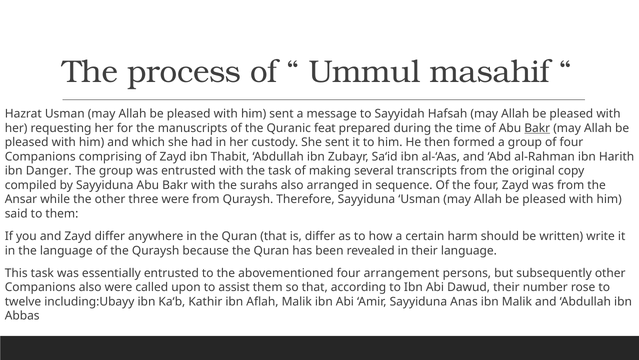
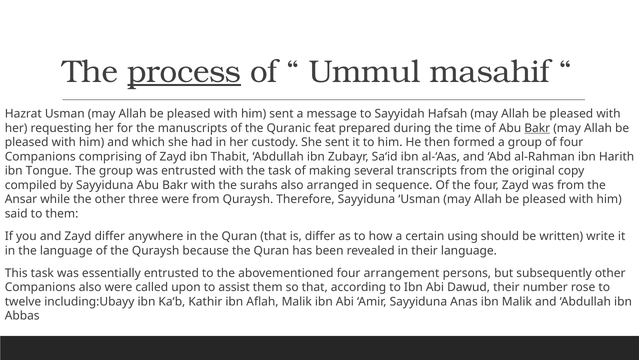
process underline: none -> present
Danger: Danger -> Tongue
harm: harm -> using
